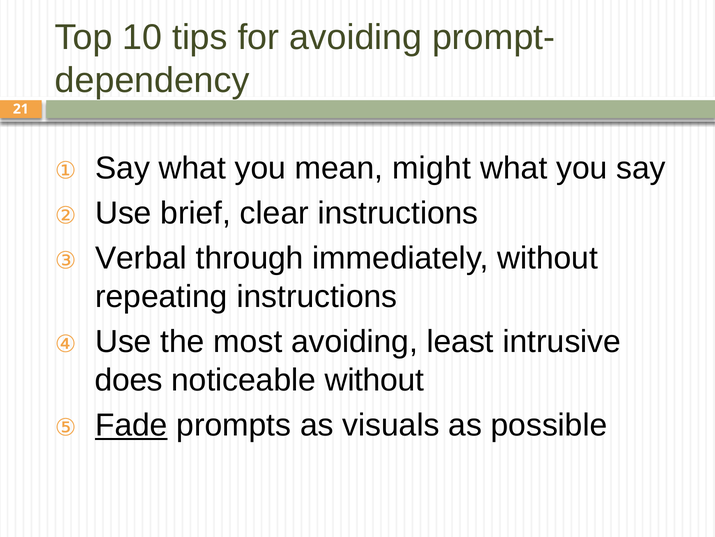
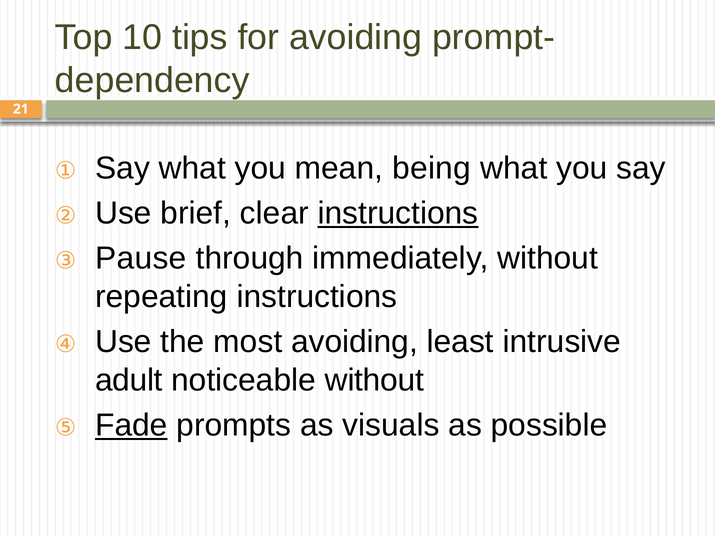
might: might -> being
instructions at (398, 213) underline: none -> present
Verbal: Verbal -> Pause
does: does -> adult
